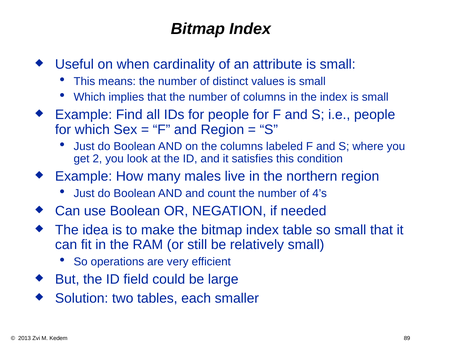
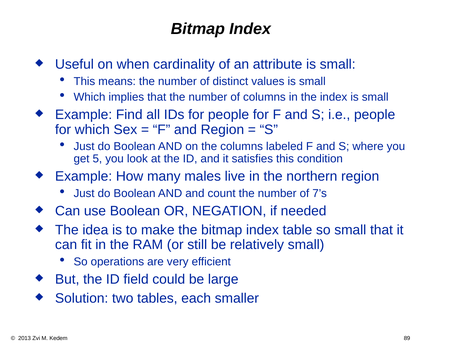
2: 2 -> 5
4’s: 4’s -> 7’s
